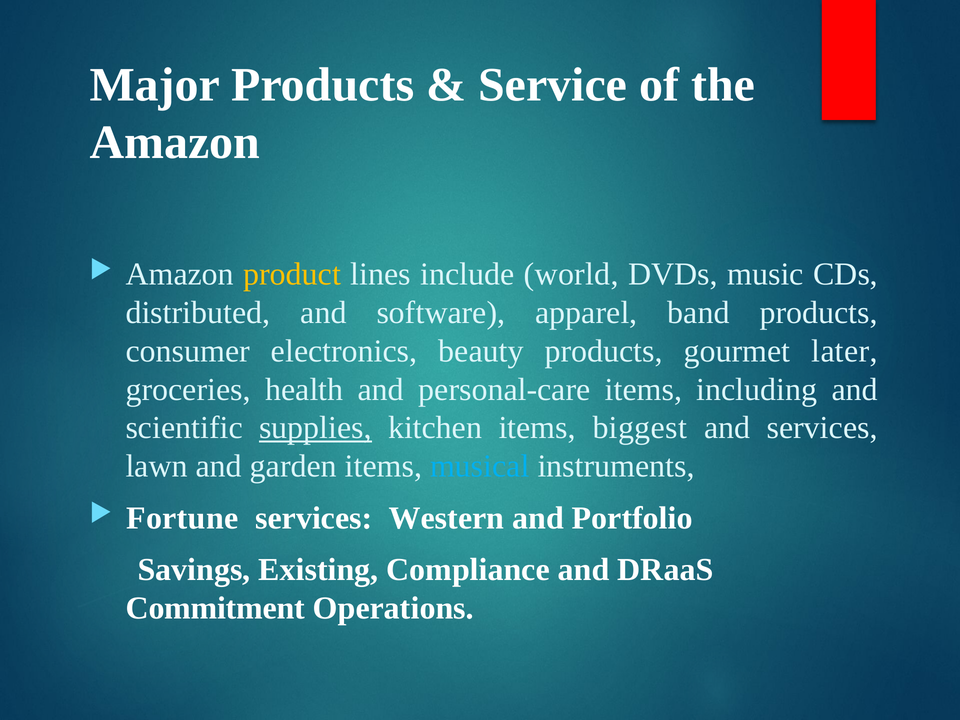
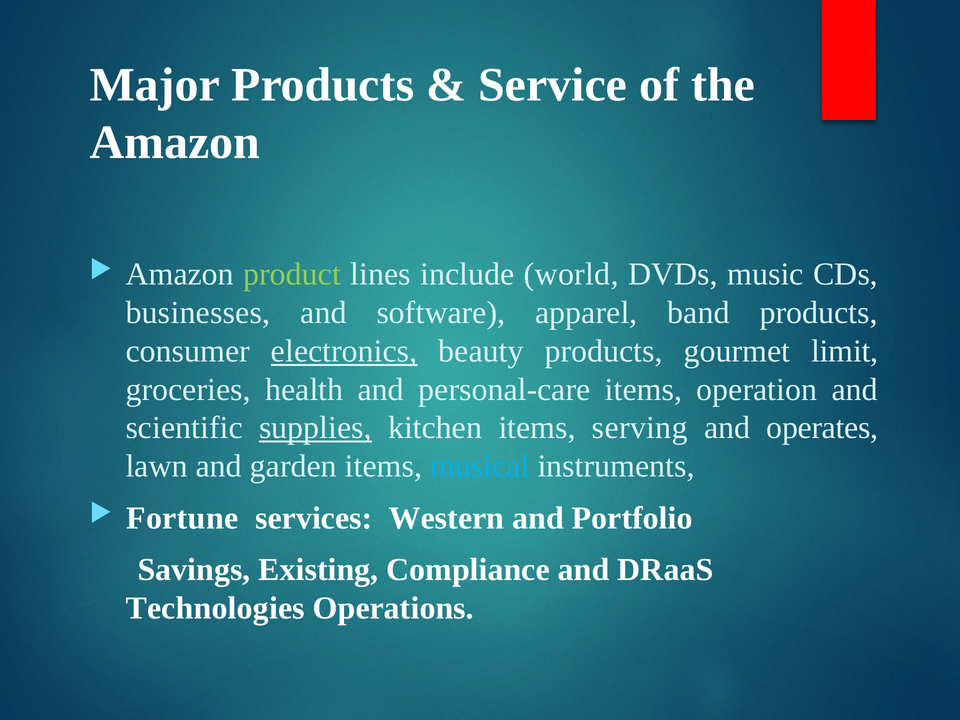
product colour: yellow -> light green
distributed: distributed -> businesses
electronics underline: none -> present
later: later -> limit
including: including -> operation
biggest: biggest -> serving
and services: services -> operates
Commitment: Commitment -> Technologies
